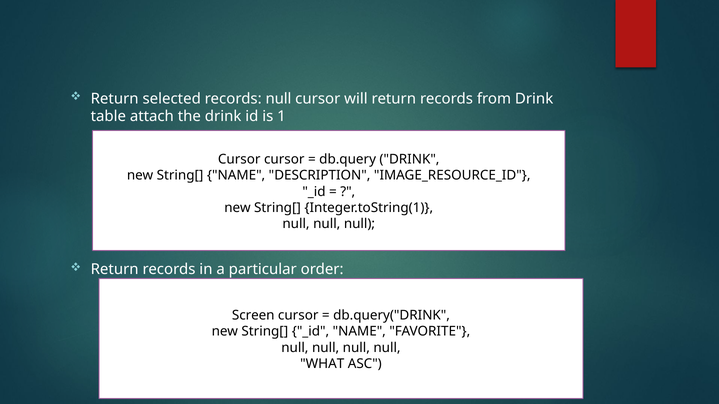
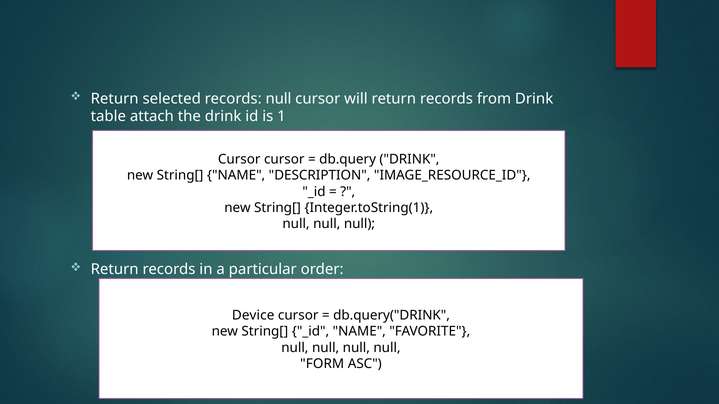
Screen: Screen -> Device
WHAT: WHAT -> FORM
